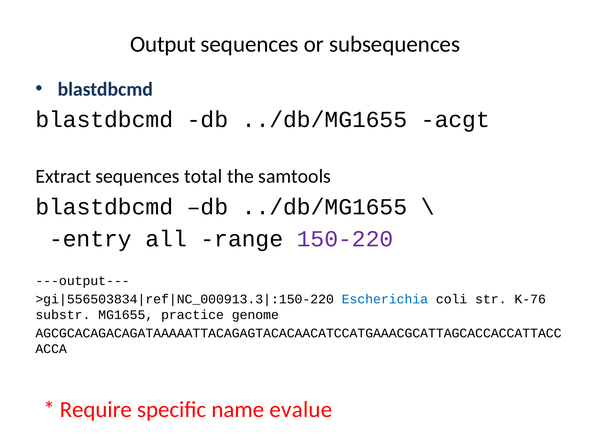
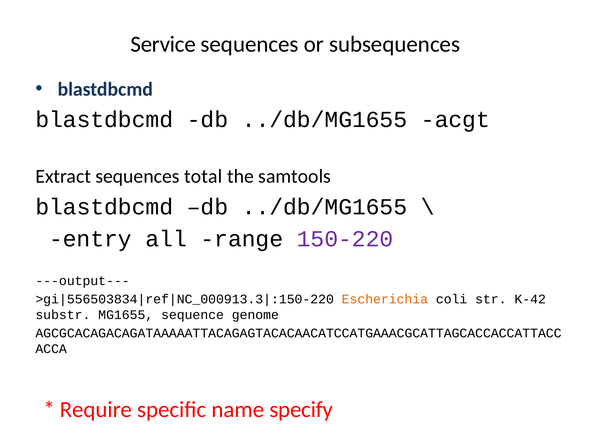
Output: Output -> Service
Escherichia colour: blue -> orange
K-76: K-76 -> K-42
practice: practice -> sequence
evalue: evalue -> specify
